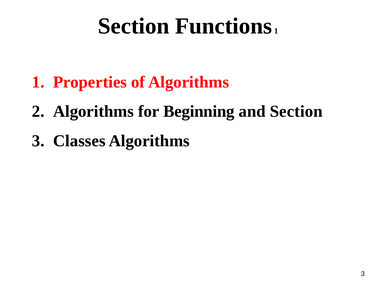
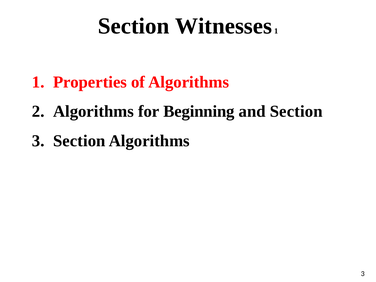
Functions: Functions -> Witnesses
Classes at (79, 141): Classes -> Section
